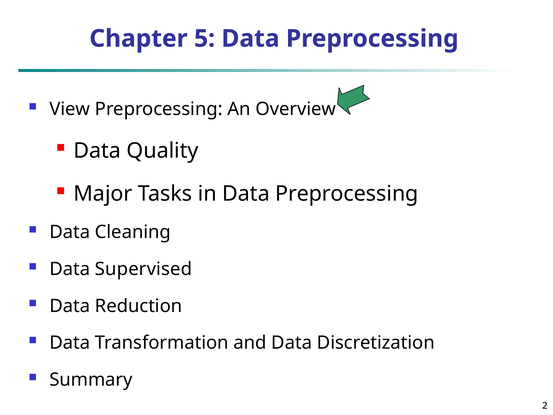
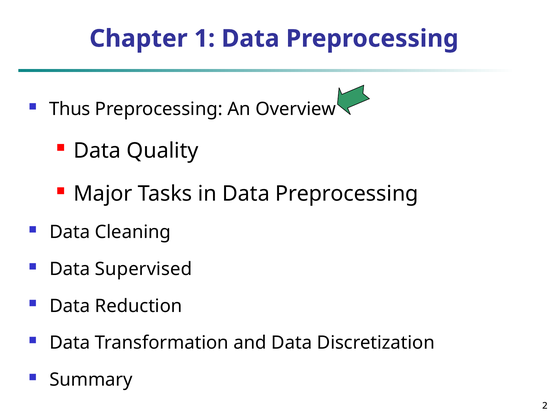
5: 5 -> 1
View: View -> Thus
